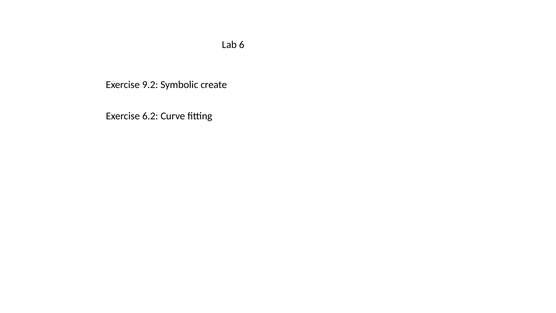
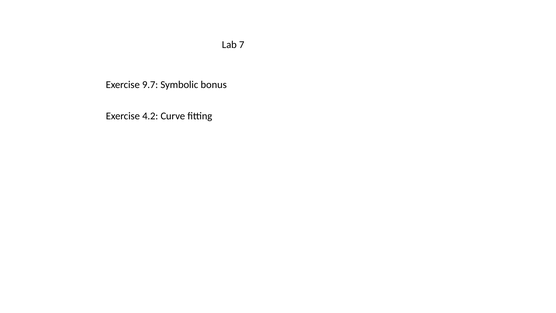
6: 6 -> 7
9.2: 9.2 -> 9.7
create: create -> bonus
6.2: 6.2 -> 4.2
